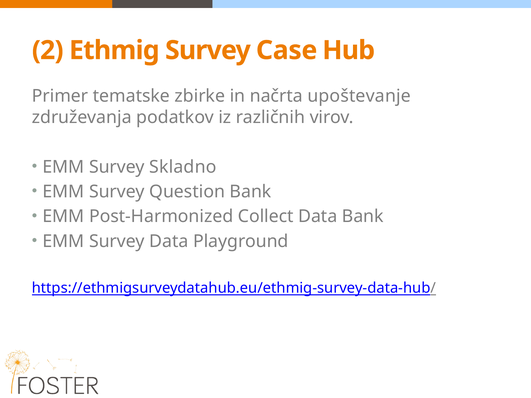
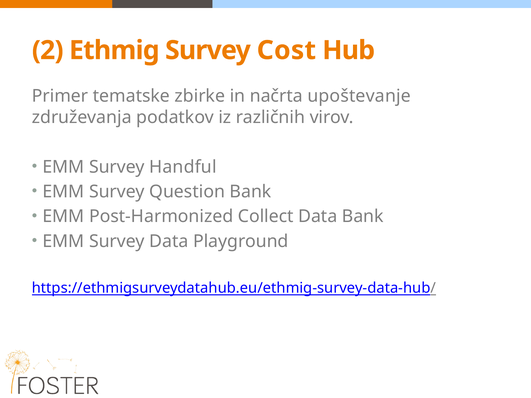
Case: Case -> Cost
Skladno: Skladno -> Handful
